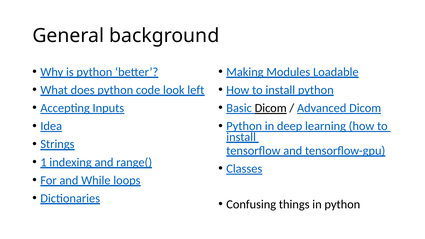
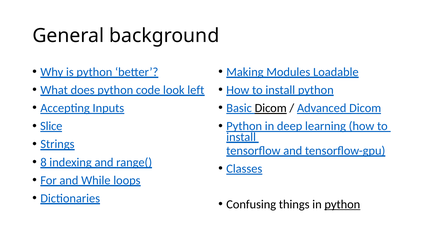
Idea: Idea -> Slice
1: 1 -> 8
python at (342, 204) underline: none -> present
